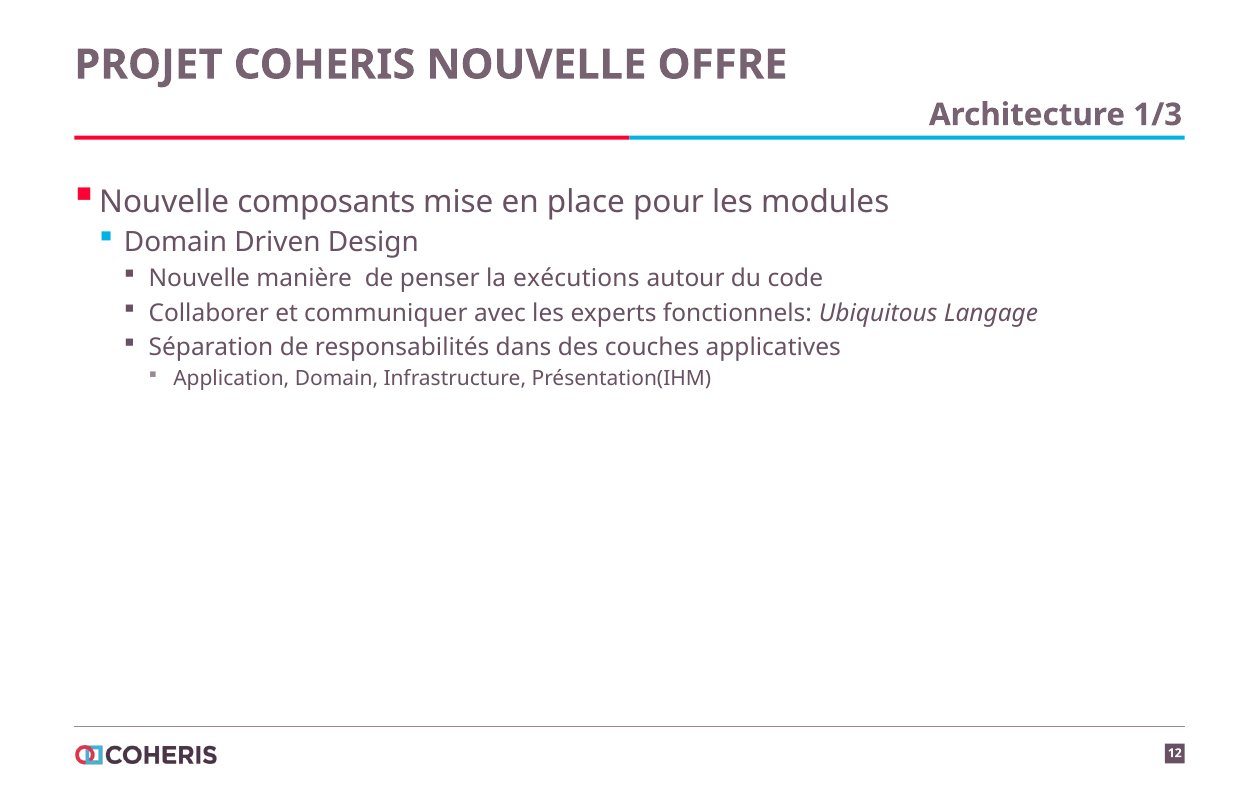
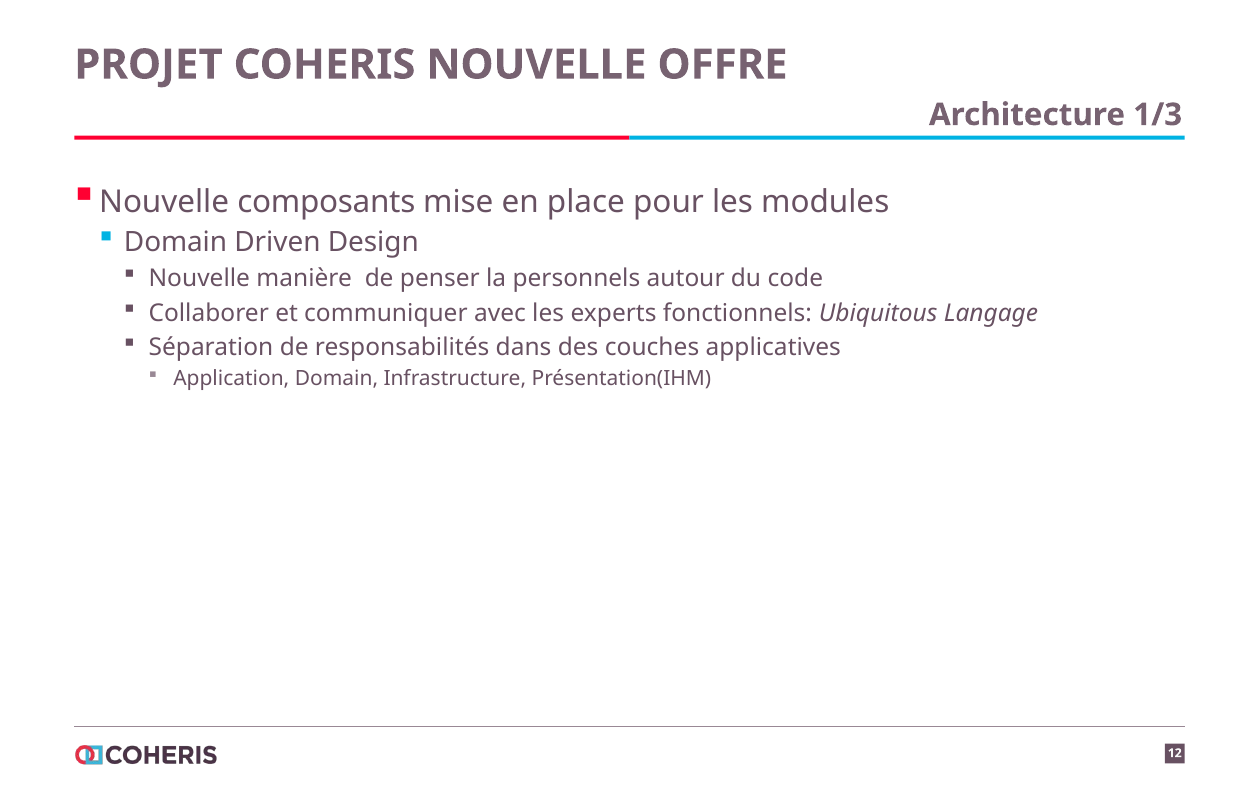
exécutions: exécutions -> personnels
